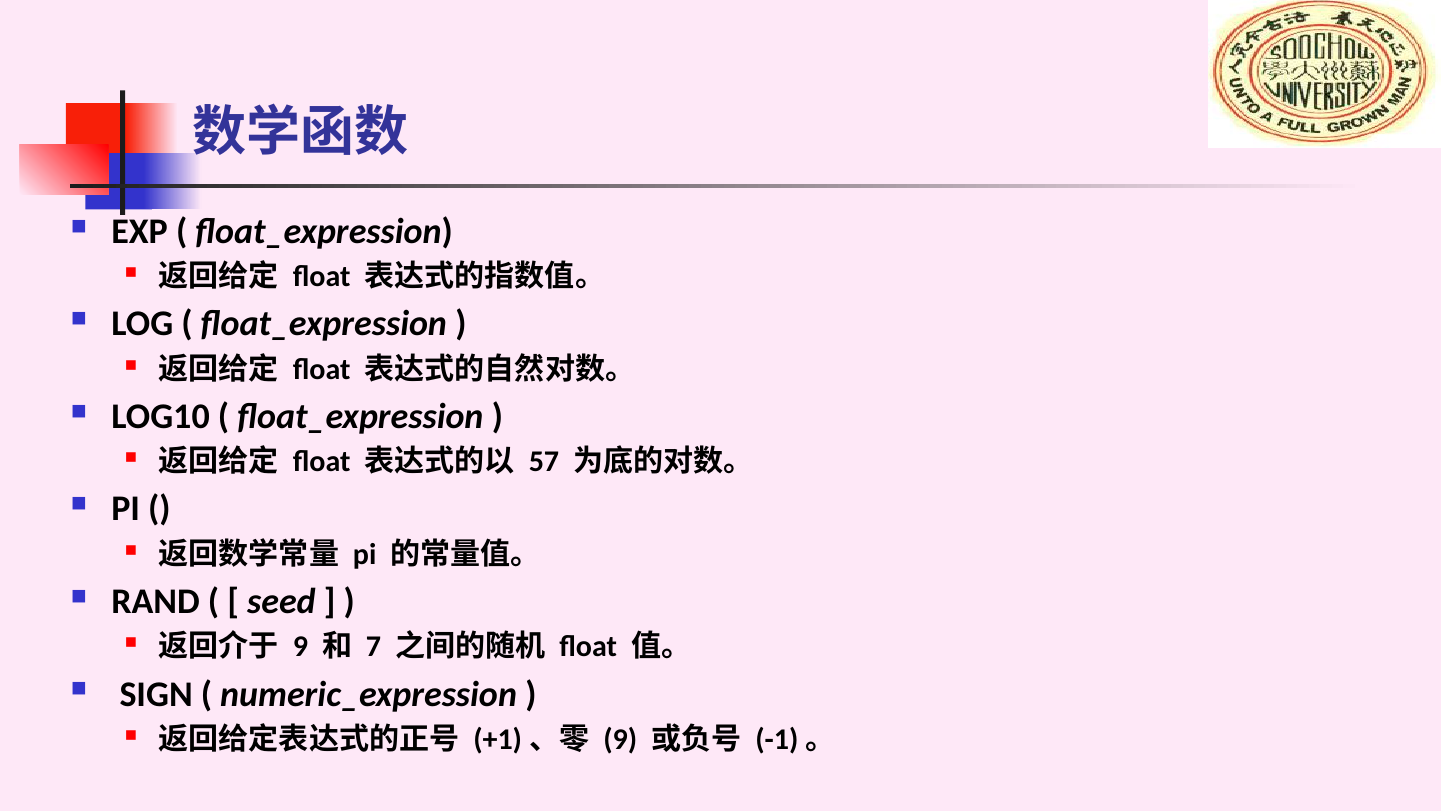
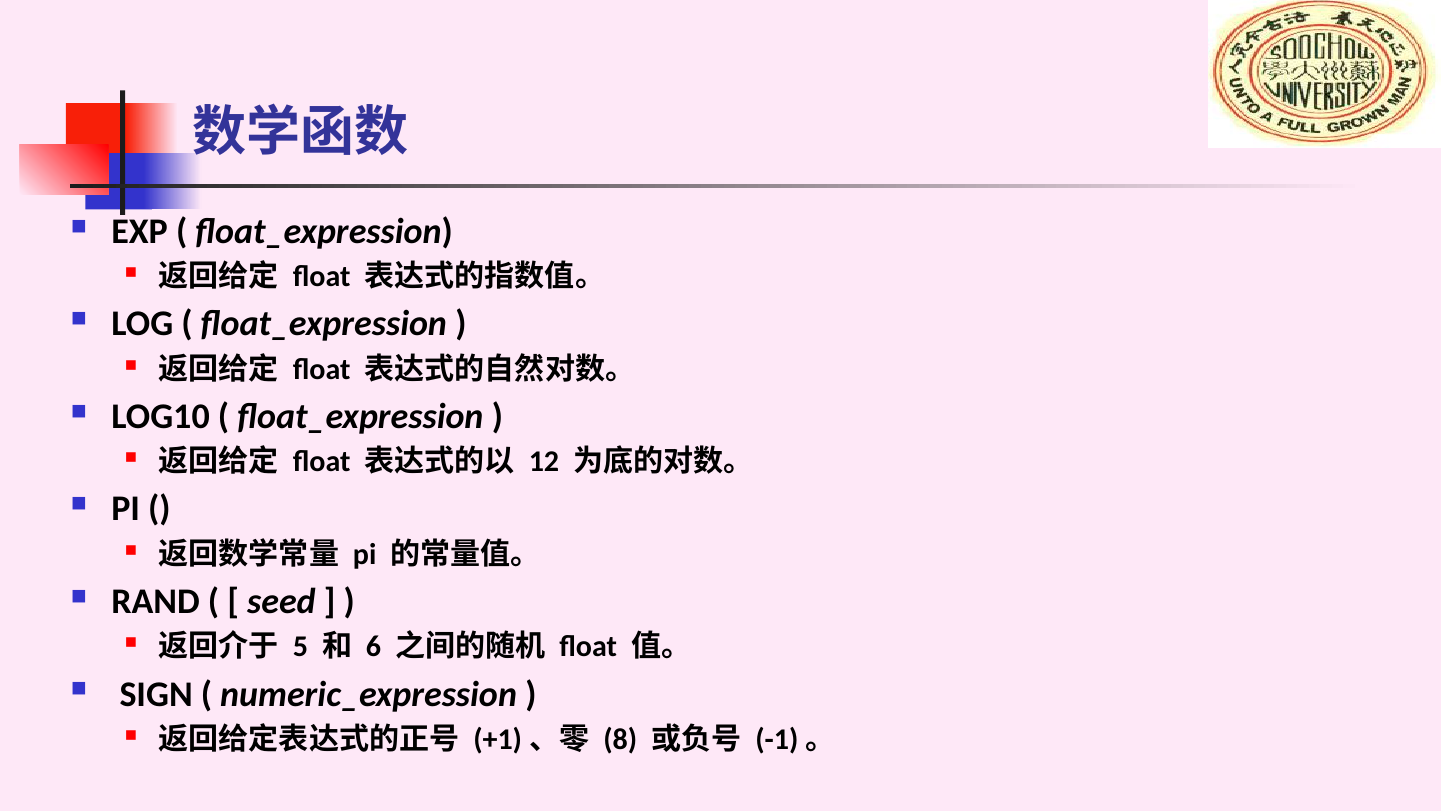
57: 57 -> 12
9 at (300, 646): 9 -> 5
7: 7 -> 6
9 at (620, 739): 9 -> 8
